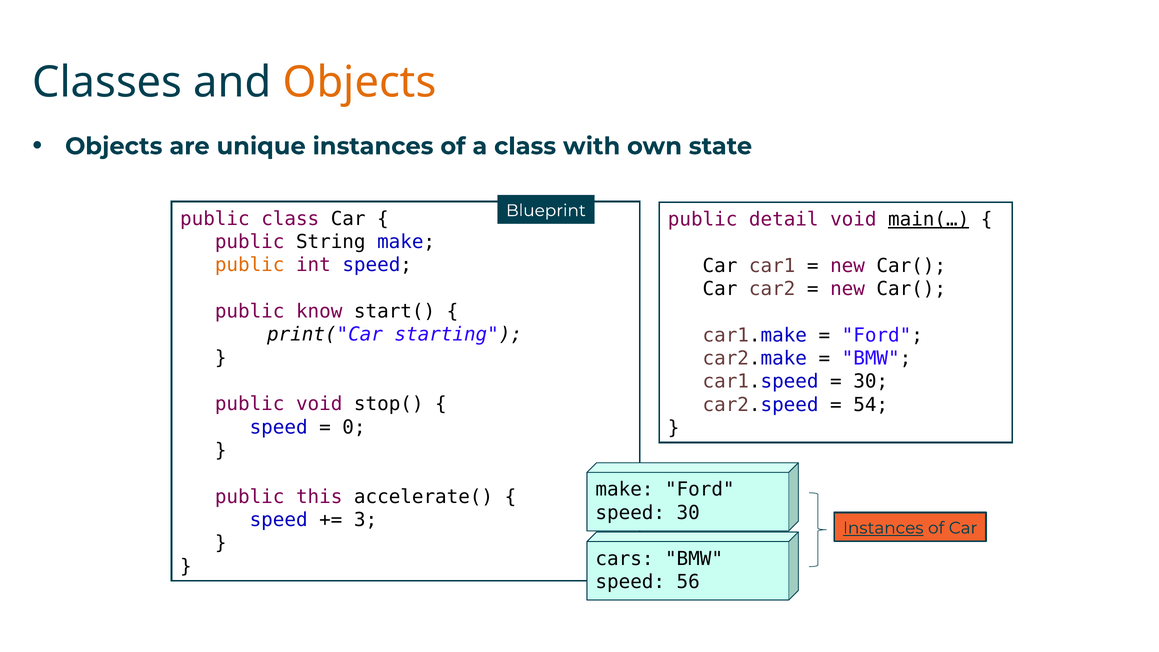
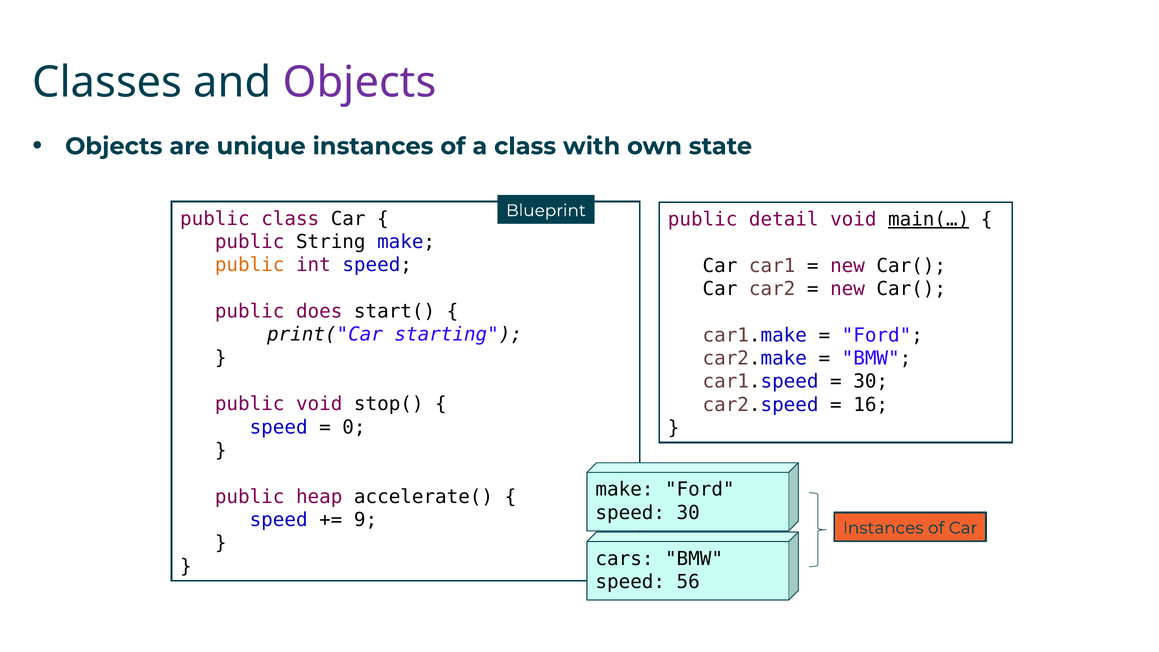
Objects at (360, 83) colour: orange -> purple
know: know -> does
54: 54 -> 16
this: this -> heap
3: 3 -> 9
Instances at (883, 528) underline: present -> none
